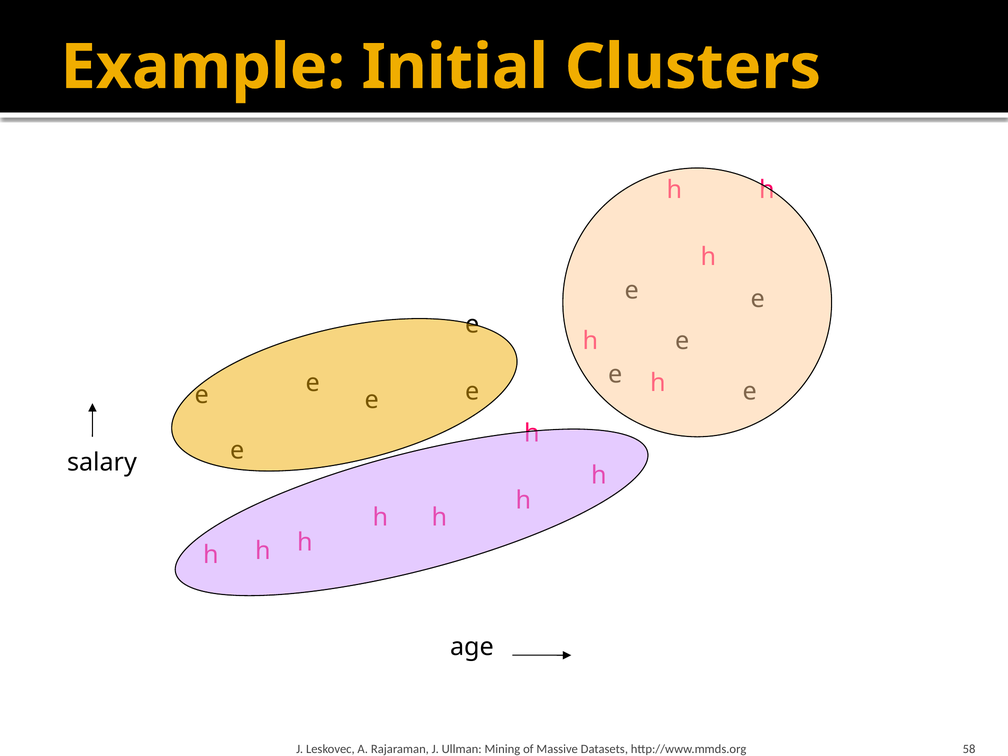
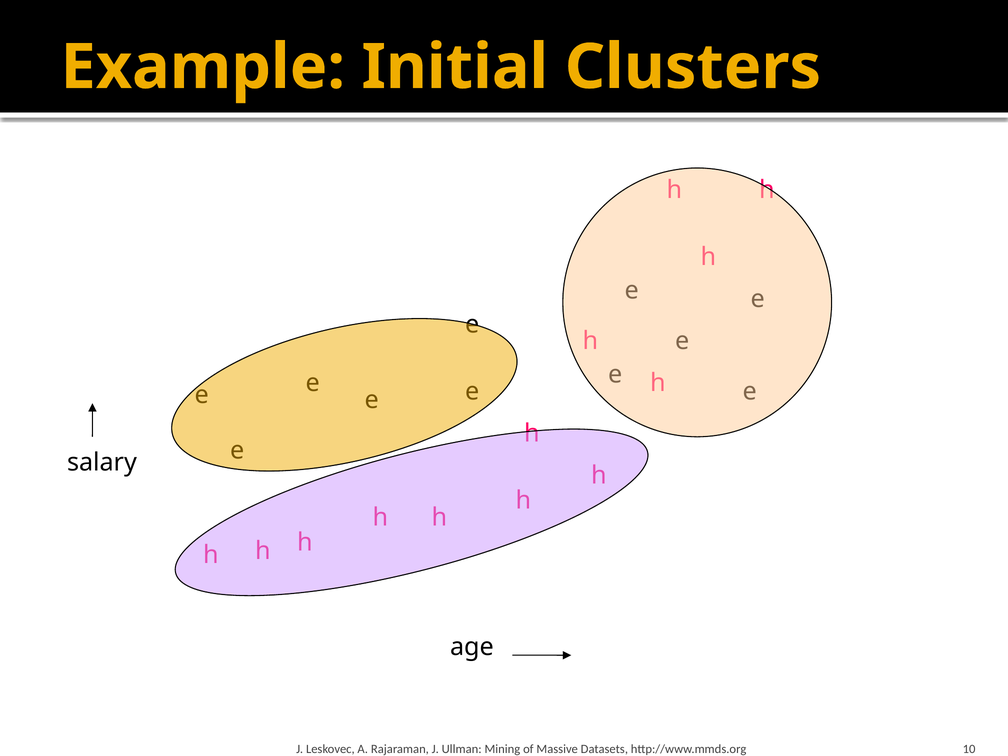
58: 58 -> 10
